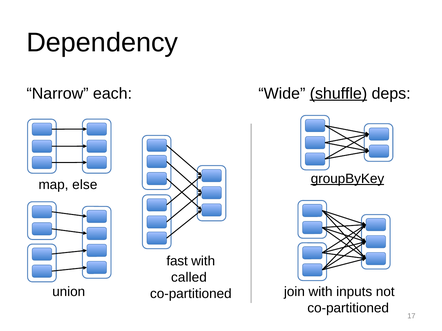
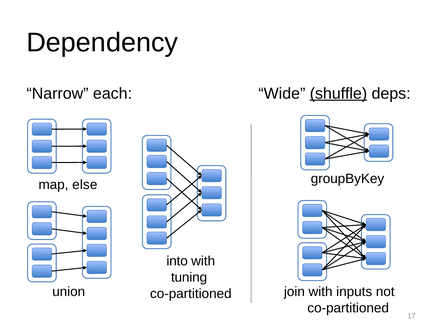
groupByKey underline: present -> none
fast: fast -> into
called: called -> tuning
